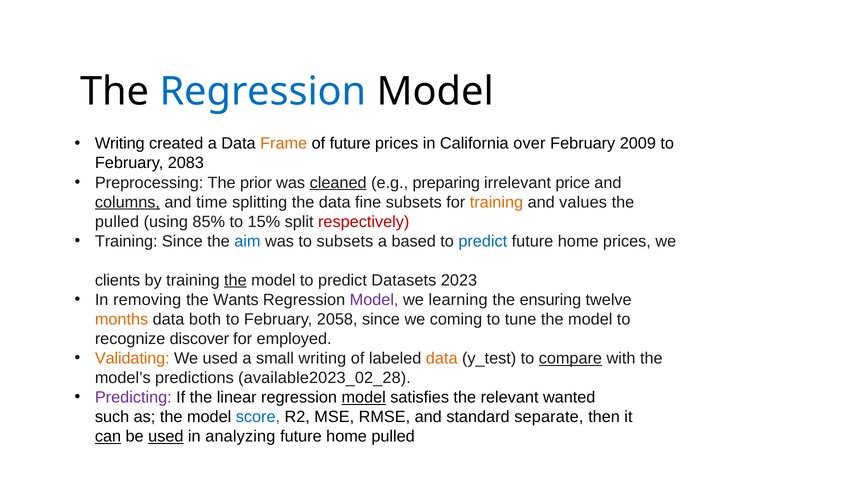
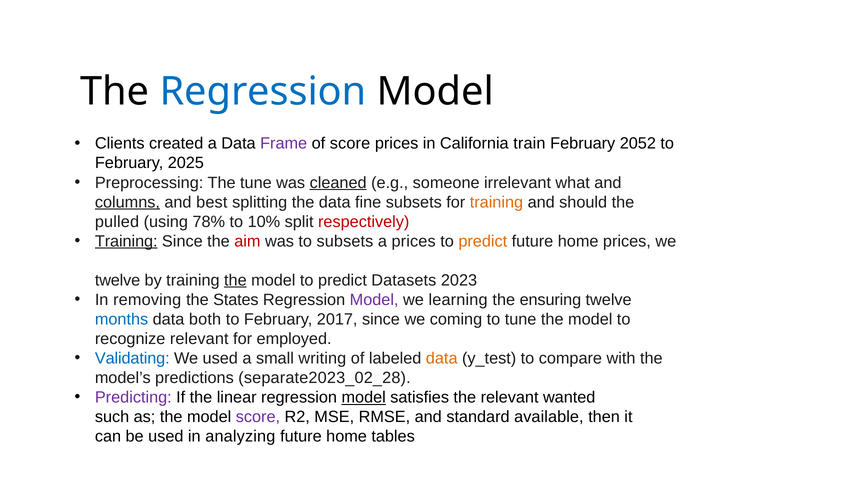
Writing at (120, 144): Writing -> Clients
Frame colour: orange -> purple
of future: future -> score
over: over -> train
2009: 2009 -> 2052
2083: 2083 -> 2025
The prior: prior -> tune
preparing: preparing -> someone
price: price -> what
time: time -> best
values: values -> should
85%: 85% -> 78%
15%: 15% -> 10%
Training at (126, 241) underline: none -> present
aim colour: blue -> red
a based: based -> prices
predict at (483, 241) colour: blue -> orange
clients at (118, 280): clients -> twelve
Wants: Wants -> States
months colour: orange -> blue
2058: 2058 -> 2017
recognize discover: discover -> relevant
Validating colour: orange -> blue
compare underline: present -> none
available2023_02_28: available2023_02_28 -> separate2023_02_28
score at (258, 417) colour: blue -> purple
separate: separate -> available
can underline: present -> none
used at (166, 437) underline: present -> none
home pulled: pulled -> tables
